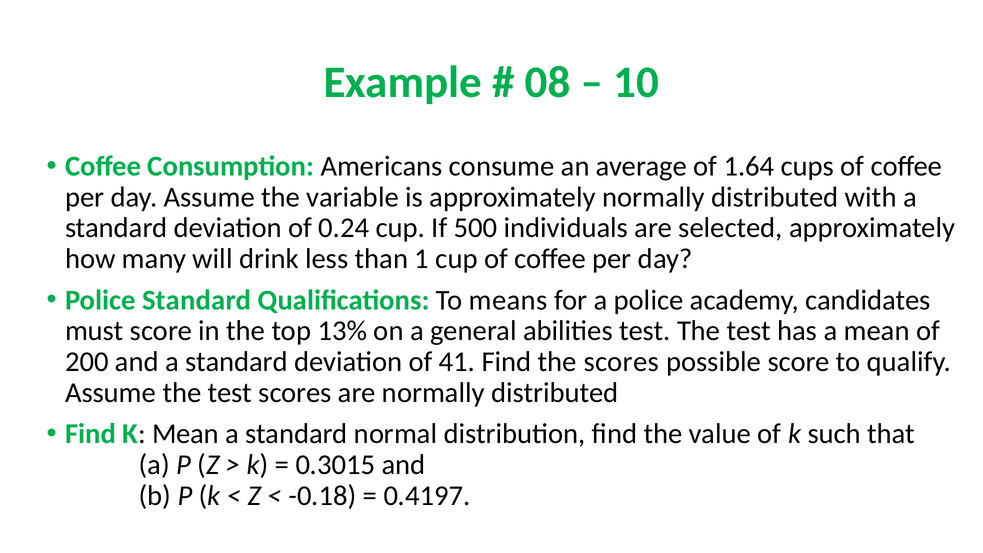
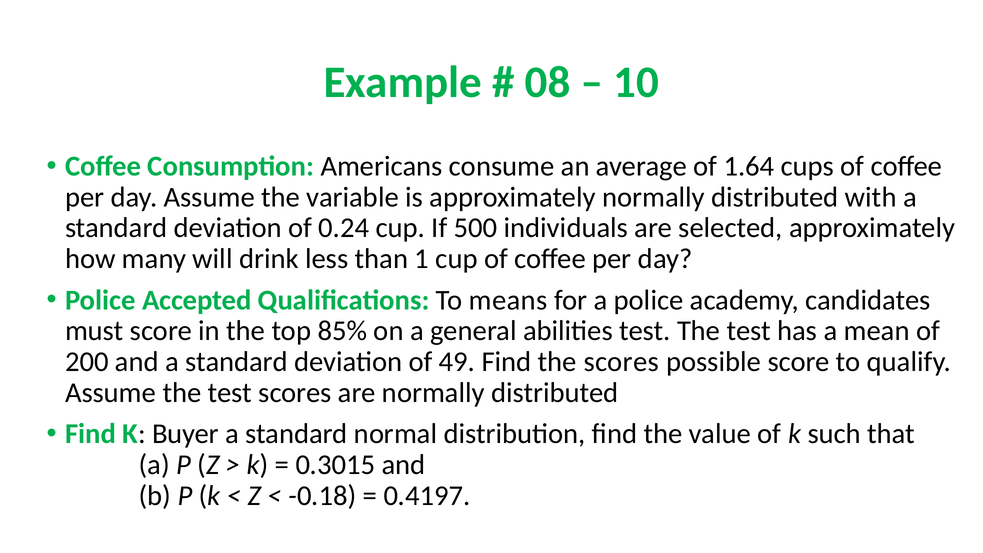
Police Standard: Standard -> Accepted
13%: 13% -> 85%
41: 41 -> 49
K Mean: Mean -> Buyer
